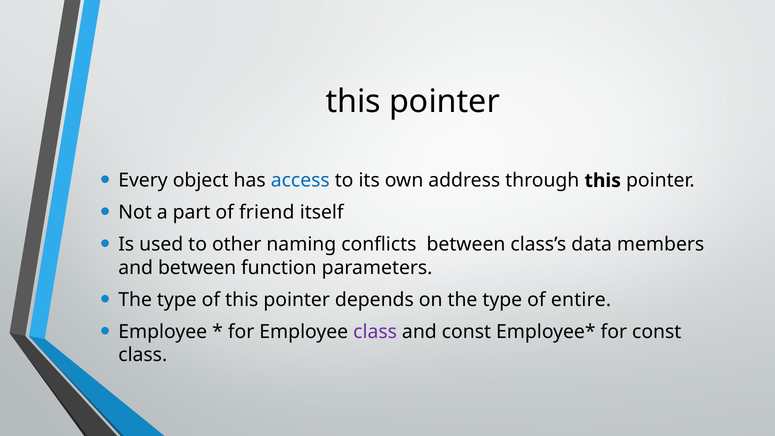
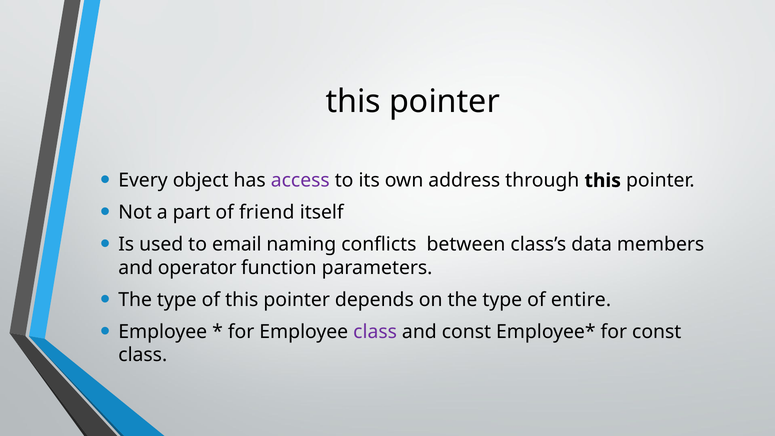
access colour: blue -> purple
other: other -> email
and between: between -> operator
